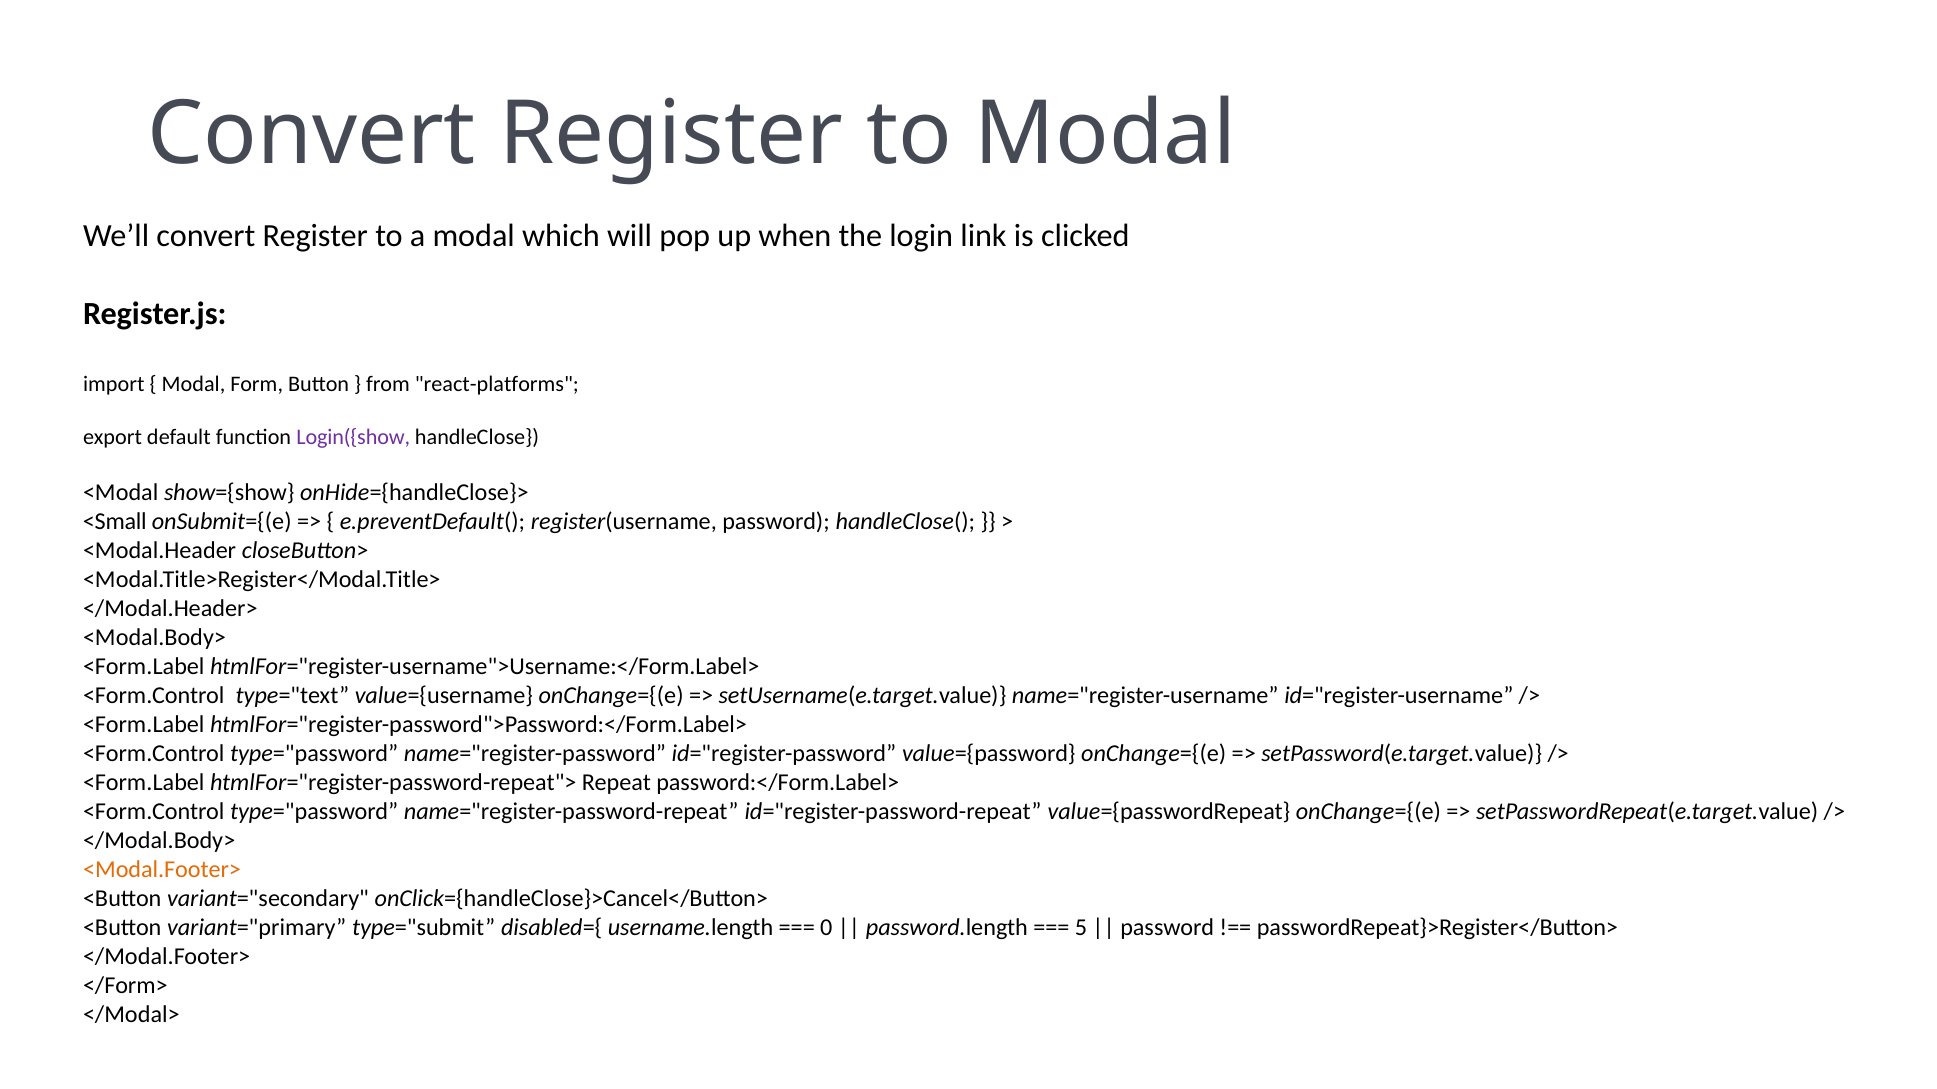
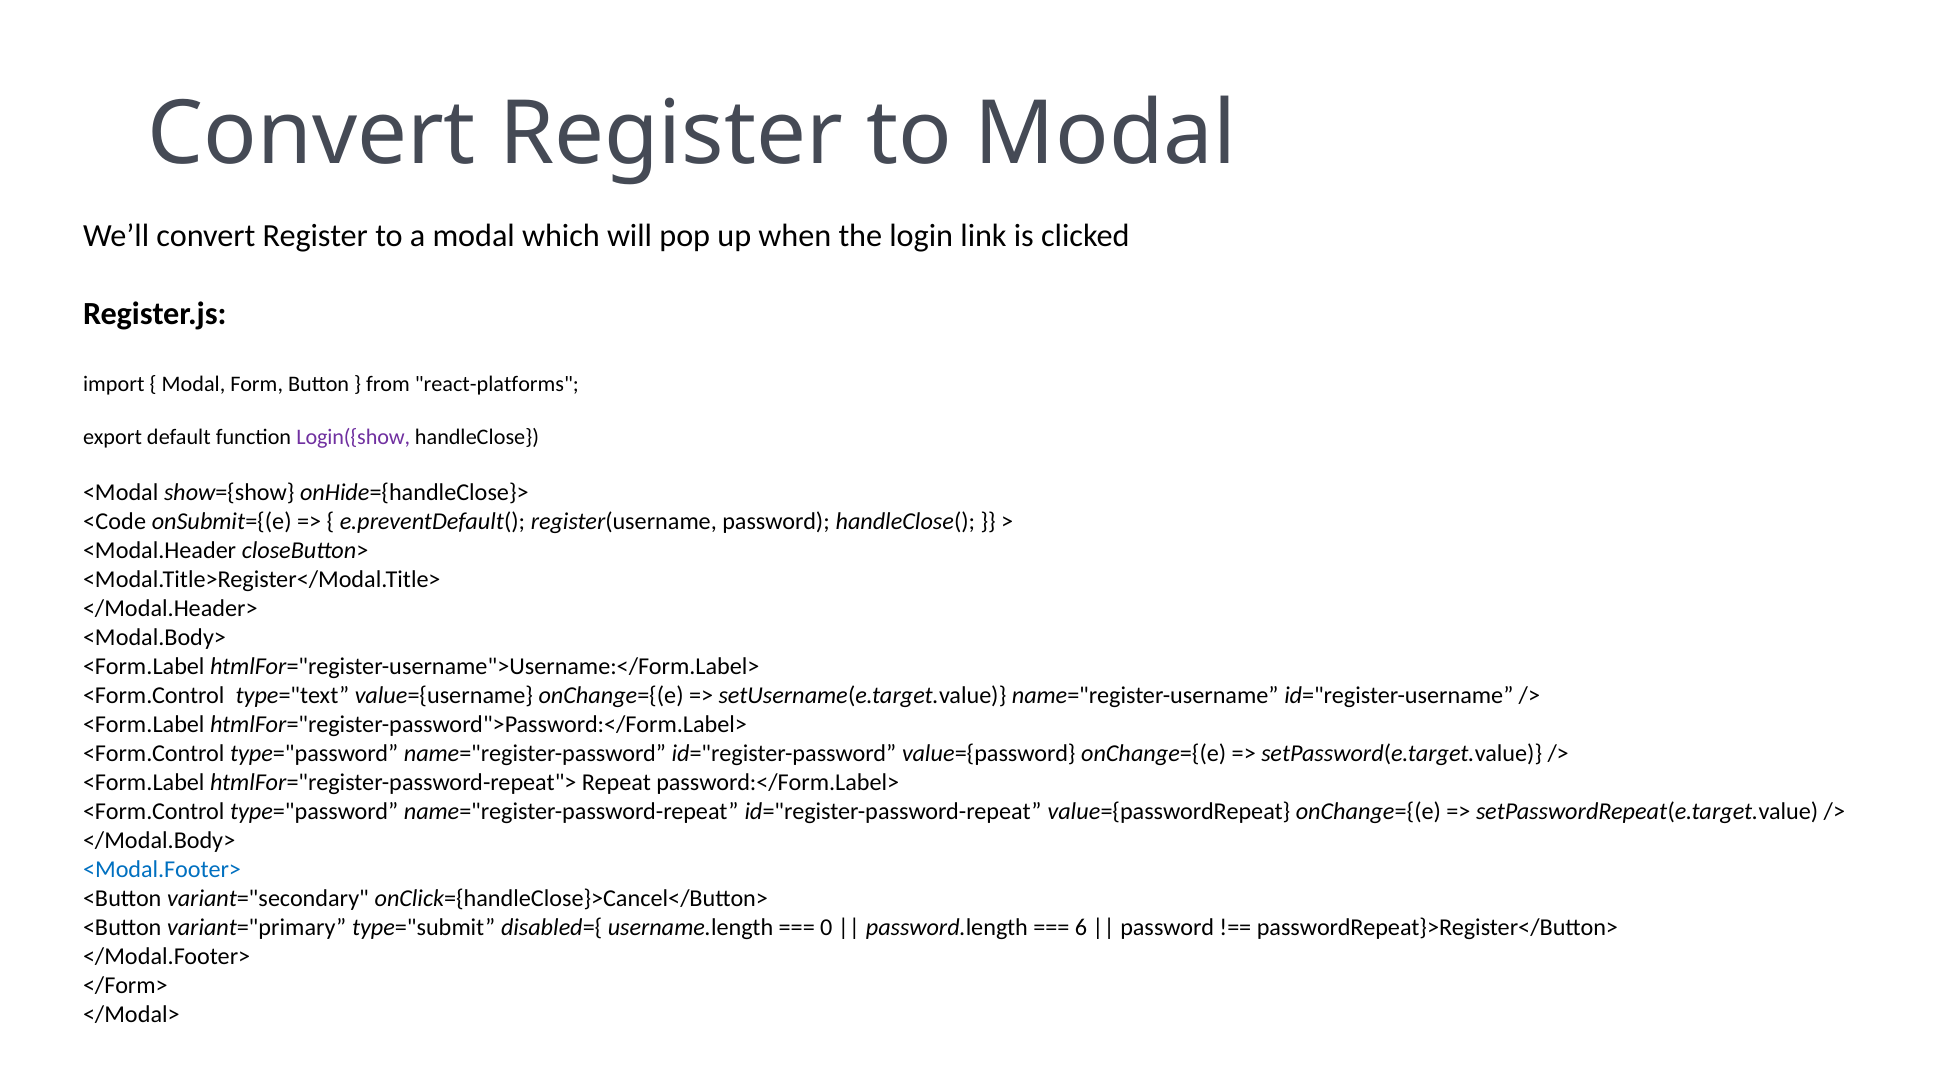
<Small: <Small -> <Code
<Modal.Footer> colour: orange -> blue
5: 5 -> 6
